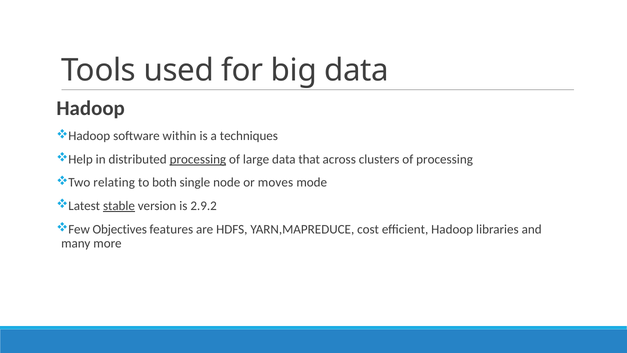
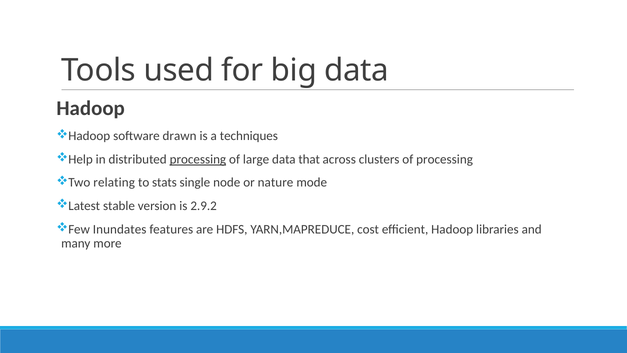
within: within -> drawn
both: both -> stats
moves: moves -> nature
stable underline: present -> none
Objectives: Objectives -> Inundates
